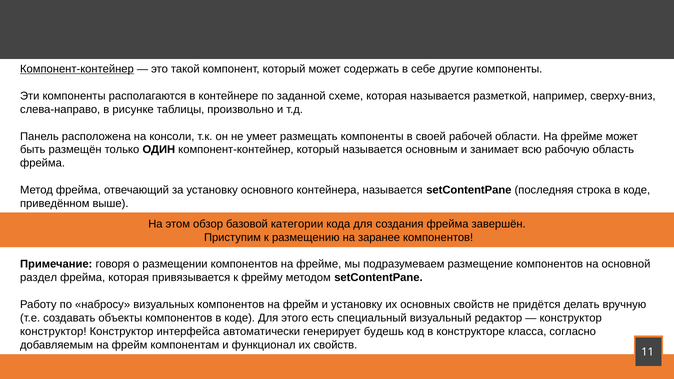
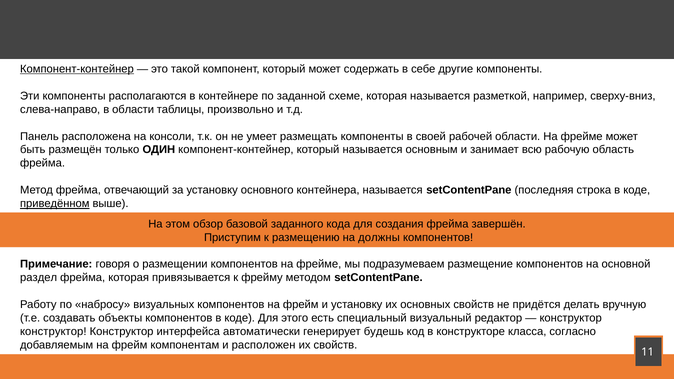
в рисунке: рисунке -> области
приведённом underline: none -> present
категории: категории -> заданного
заранее: заранее -> должны
функционал: функционал -> расположен
